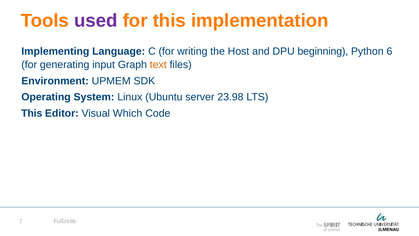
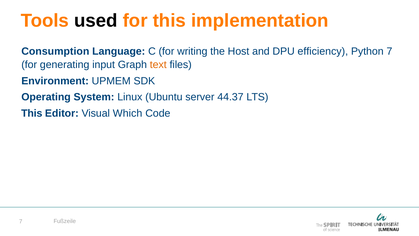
used colour: purple -> black
Implementing: Implementing -> Consumption
beginning: beginning -> efficiency
Python 6: 6 -> 7
23.98: 23.98 -> 44.37
